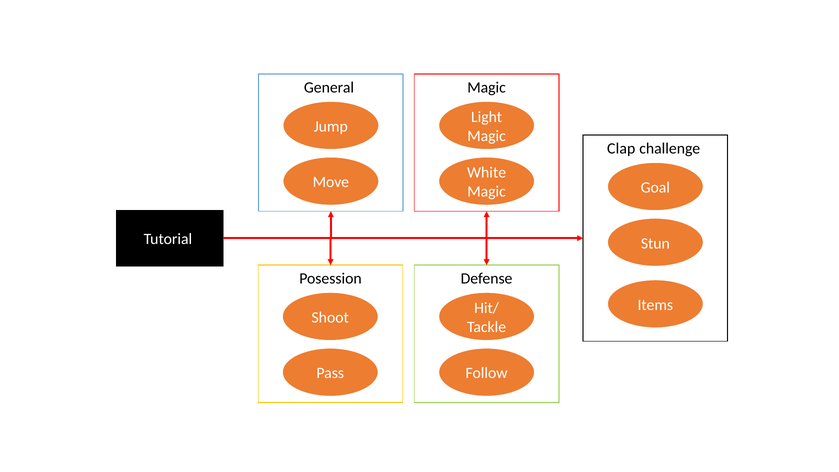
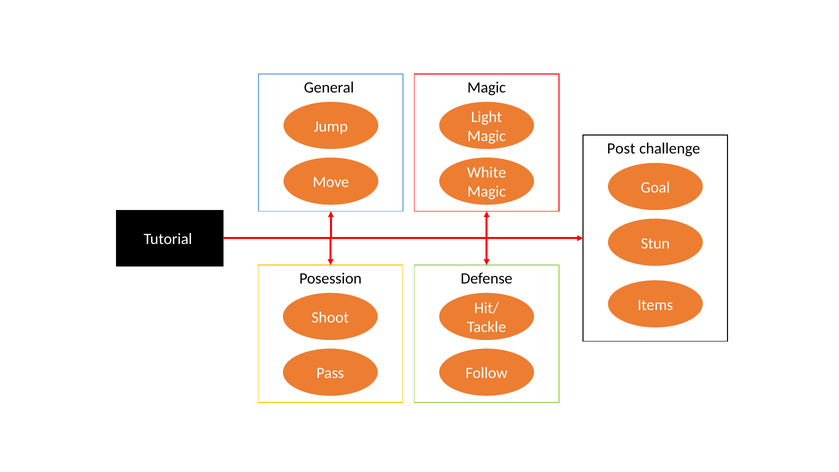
Clap: Clap -> Post
